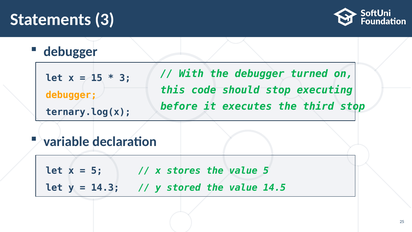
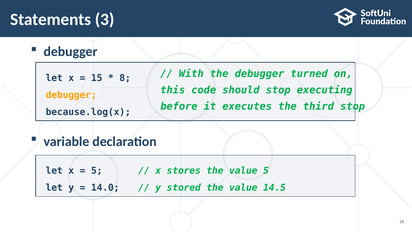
3 at (125, 78): 3 -> 8
ternary.log(x: ternary.log(x -> because.log(x
14.3: 14.3 -> 14.0
